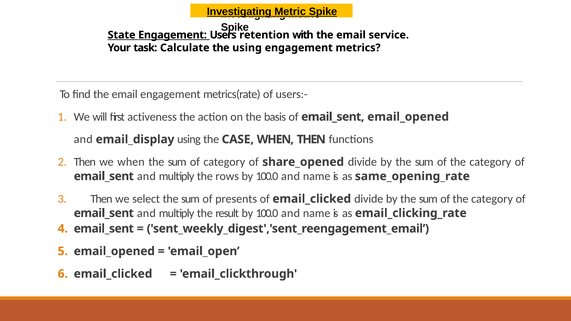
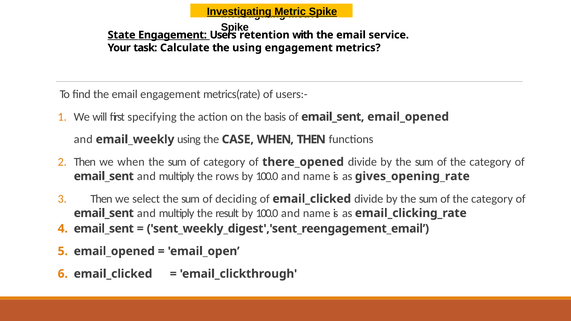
activeness: activeness -> specifying
email_display: email_display -> email_weekly
share_opened: share_opened -> there_opened
same_opening_rate: same_opening_rate -> gives_opening_rate
presents: presents -> deciding
